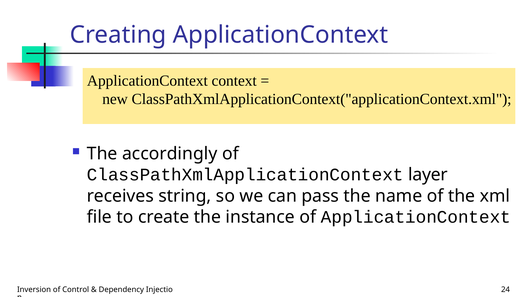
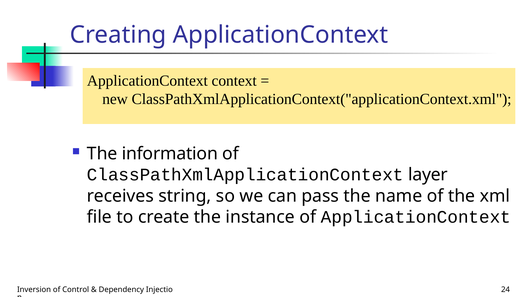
accordingly: accordingly -> information
